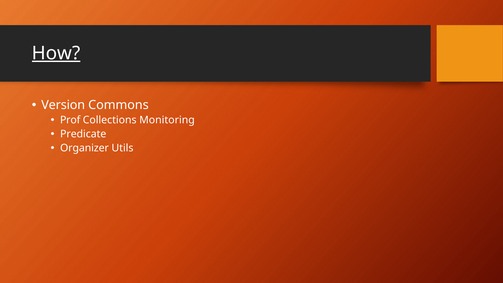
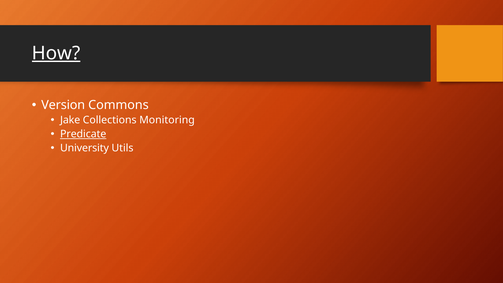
Prof: Prof -> Jake
Predicate underline: none -> present
Organizer: Organizer -> University
